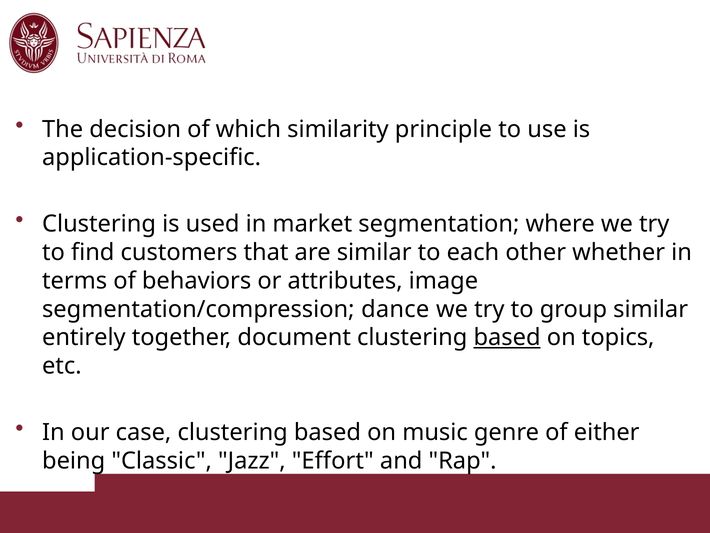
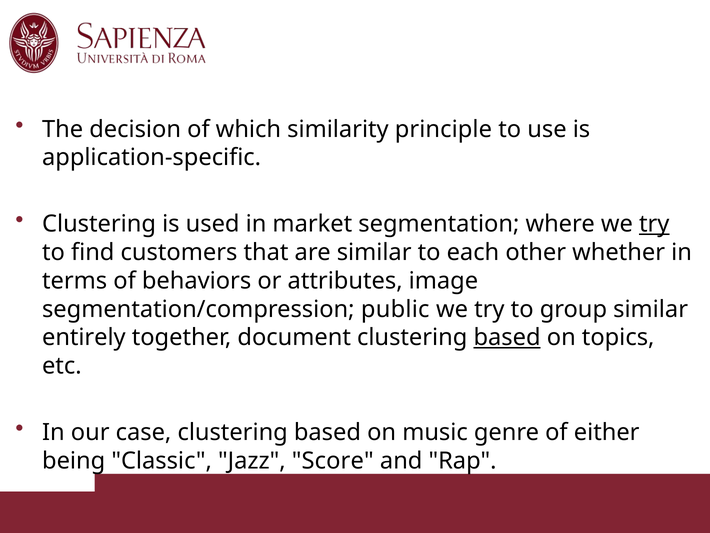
try at (654, 224) underline: none -> present
dance: dance -> public
Effort: Effort -> Score
